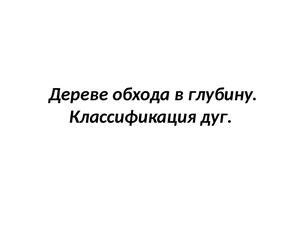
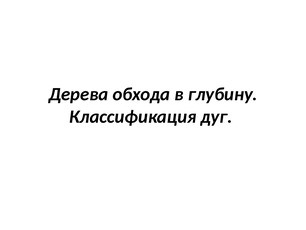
Дереве: Дереве -> Дерева
